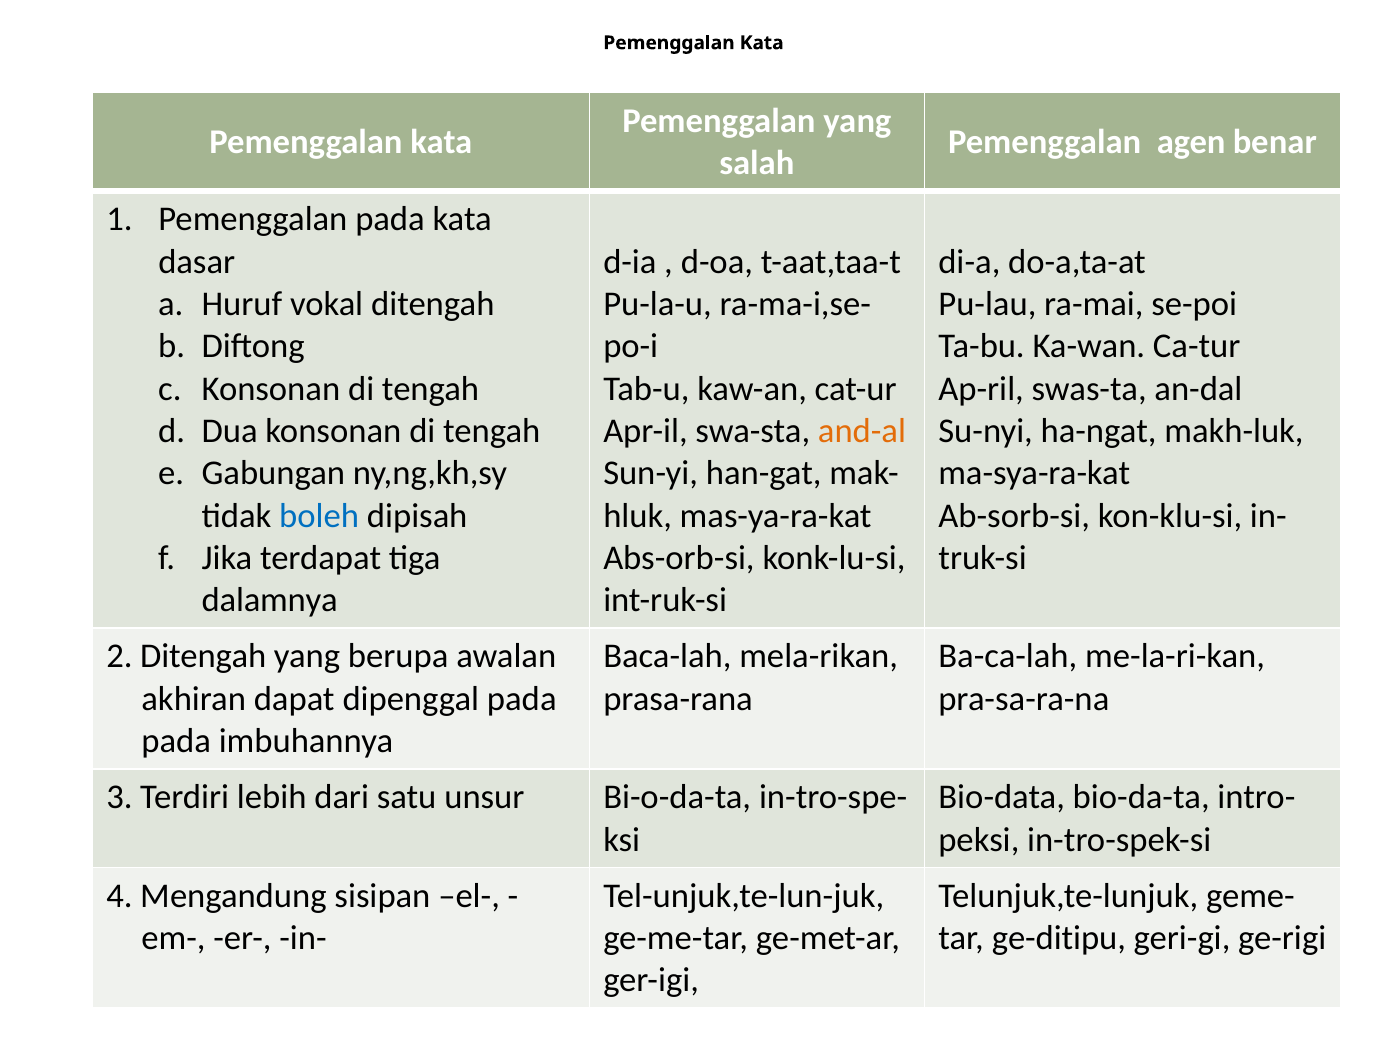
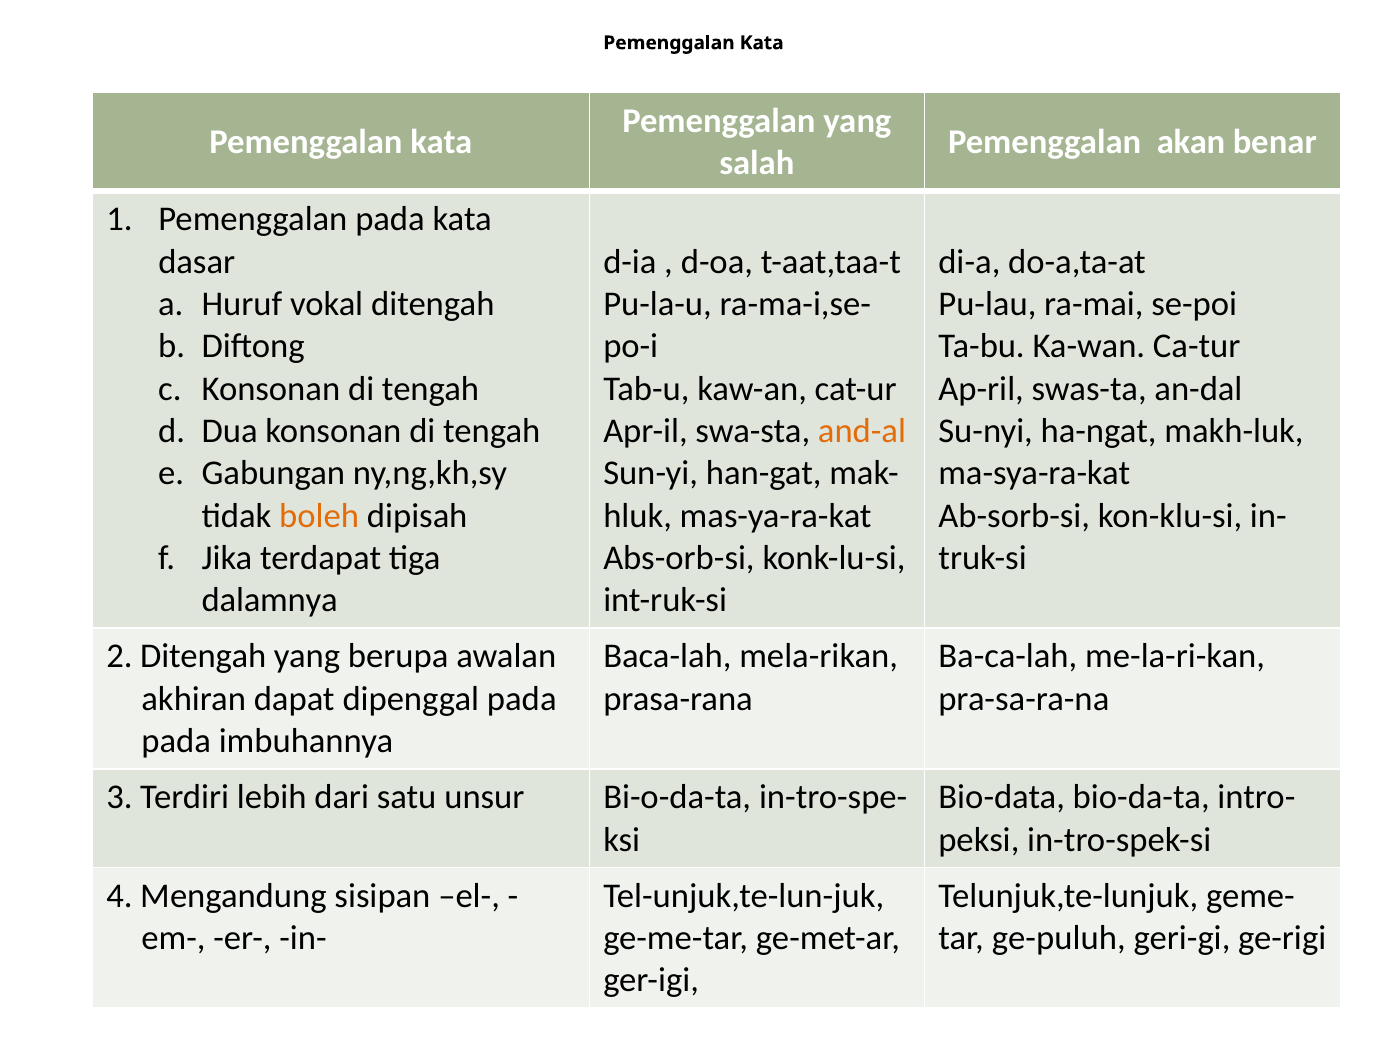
agen: agen -> akan
boleh colour: blue -> orange
ge-ditipu: ge-ditipu -> ge-puluh
